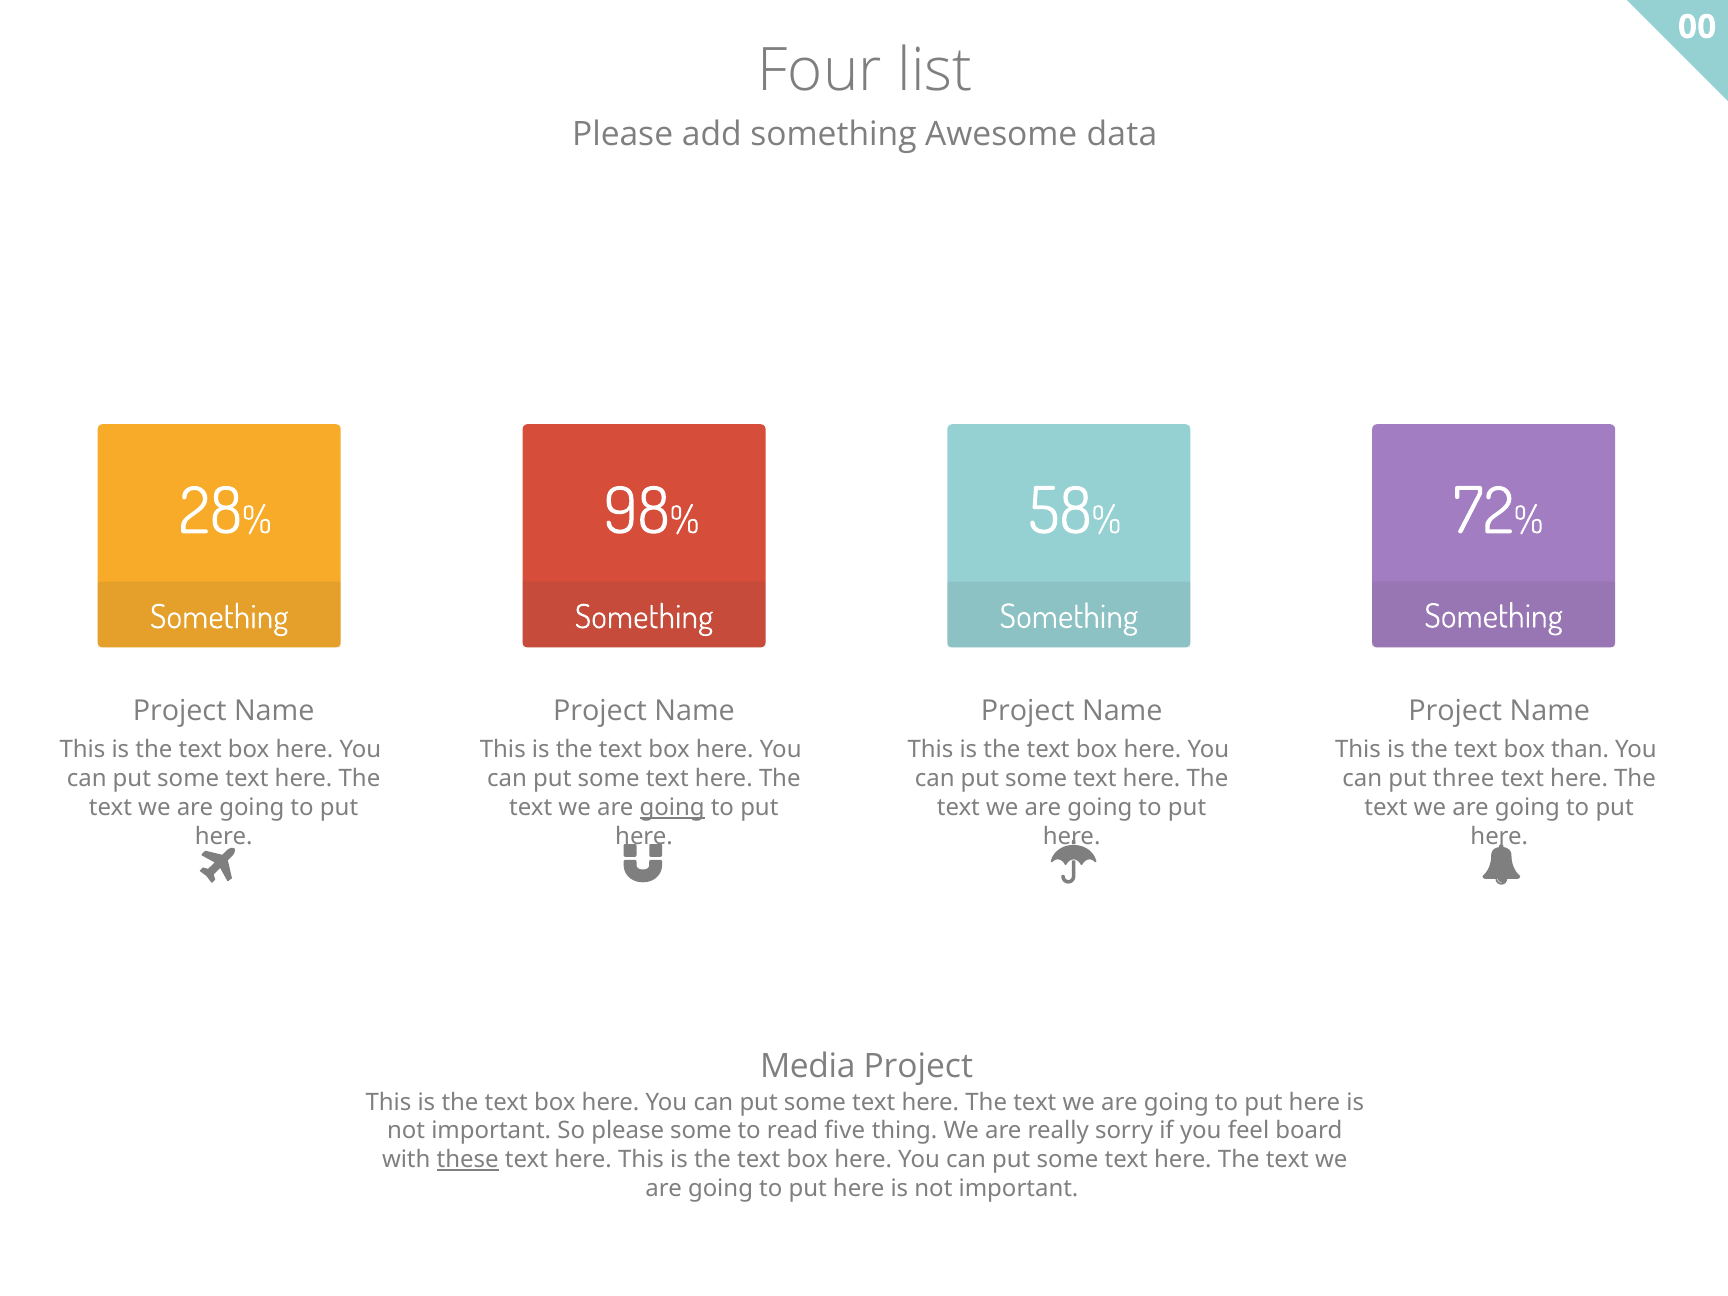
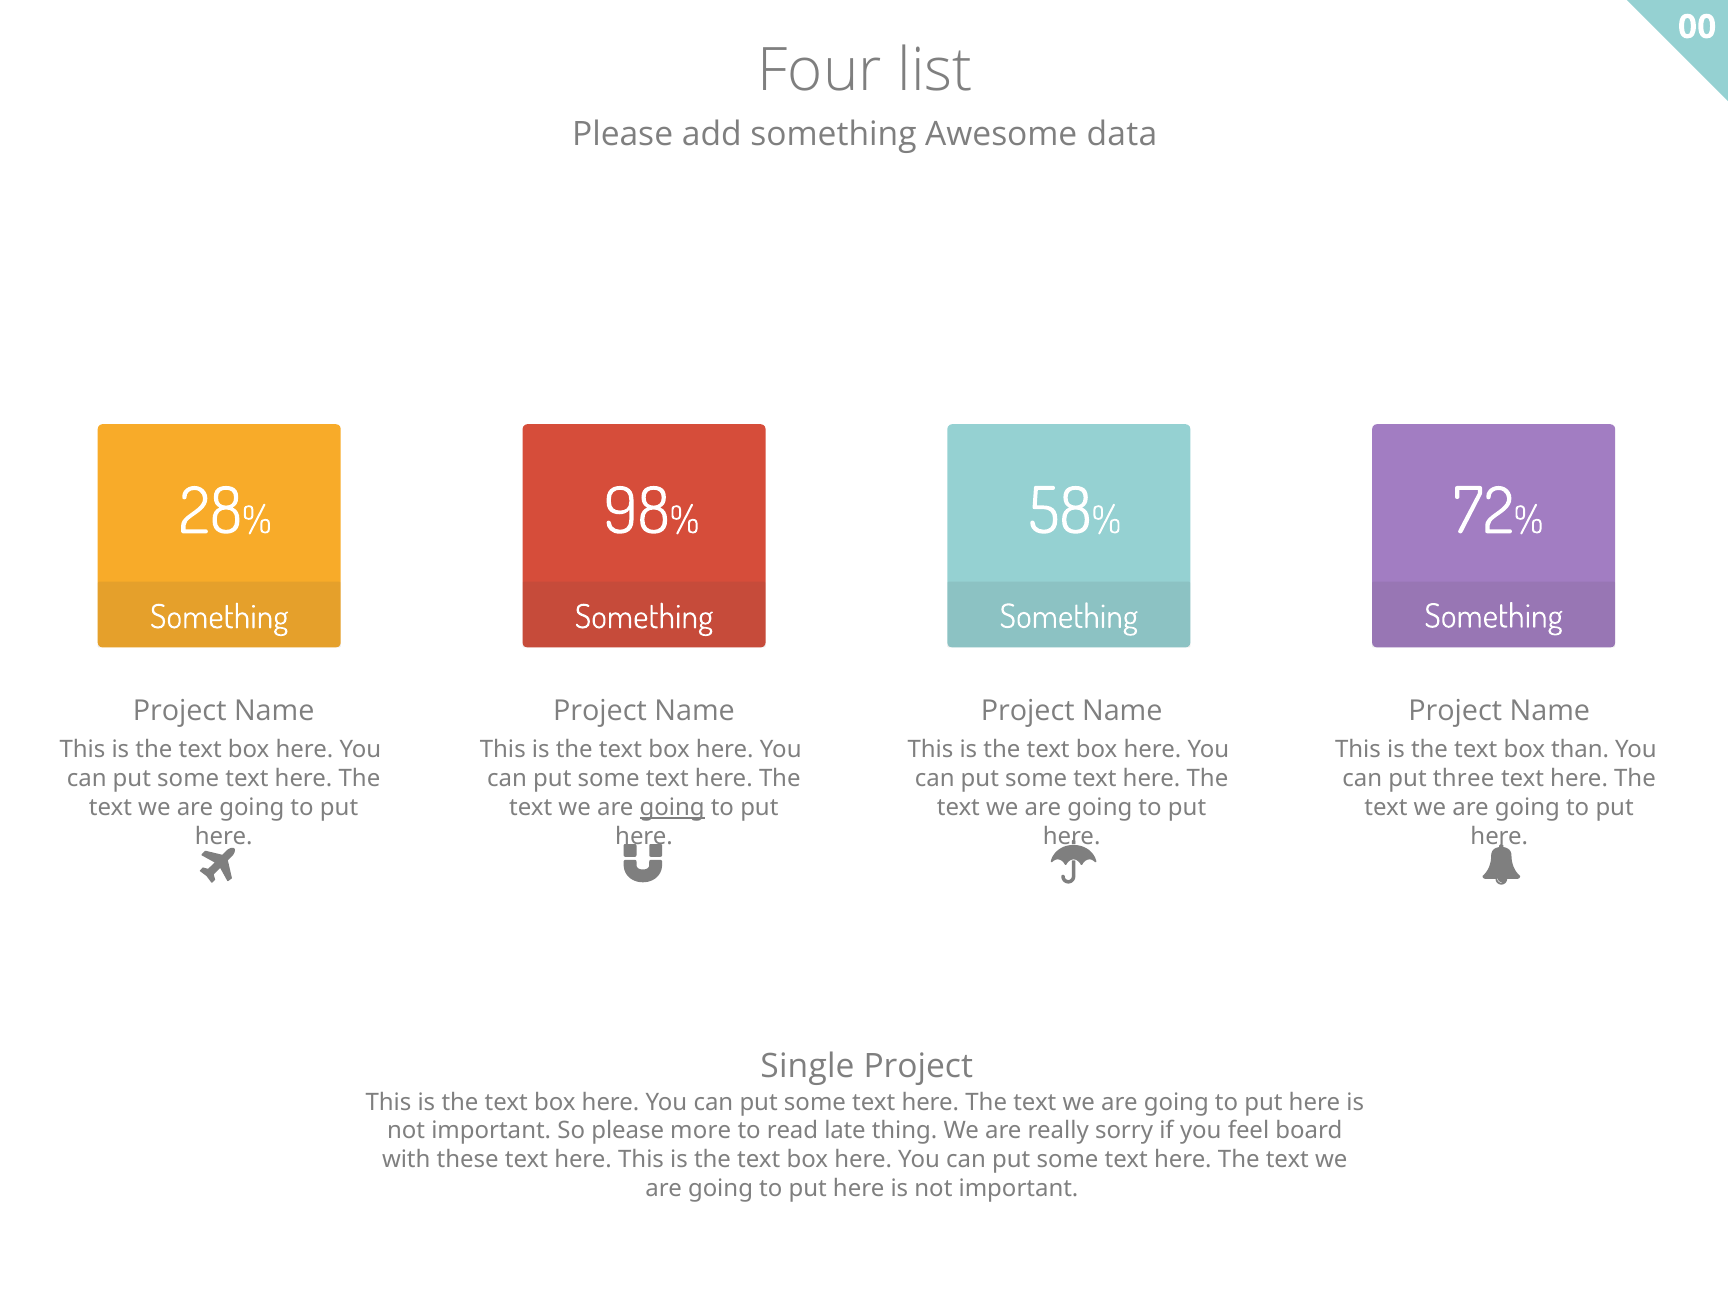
Media: Media -> Single
please some: some -> more
five: five -> late
these underline: present -> none
